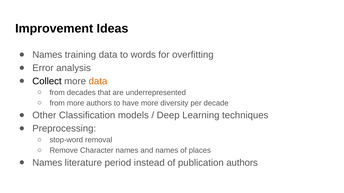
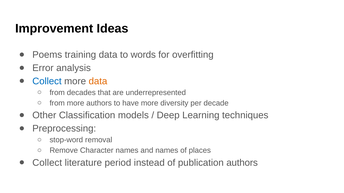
Names at (47, 55): Names -> Poems
Collect at (47, 81) colour: black -> blue
Names at (47, 163): Names -> Collect
